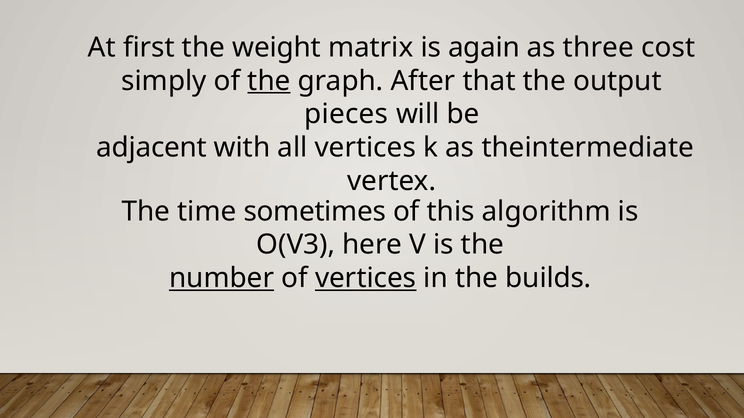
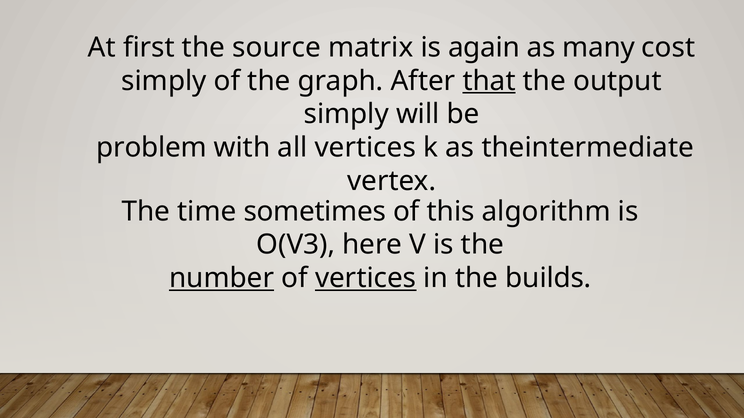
weight: weight -> source
three: three -> many
the at (269, 81) underline: present -> none
that underline: none -> present
pieces at (346, 114): pieces -> simply
adjacent: adjacent -> problem
